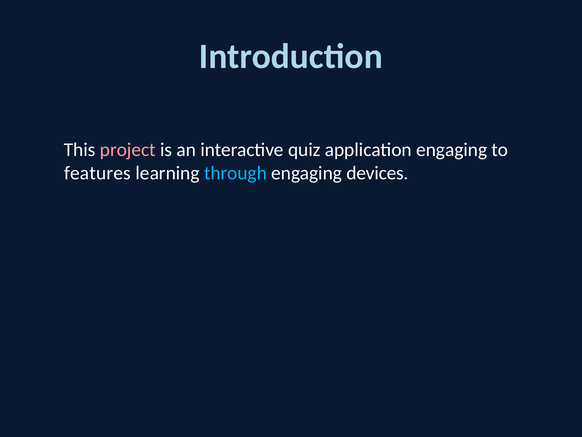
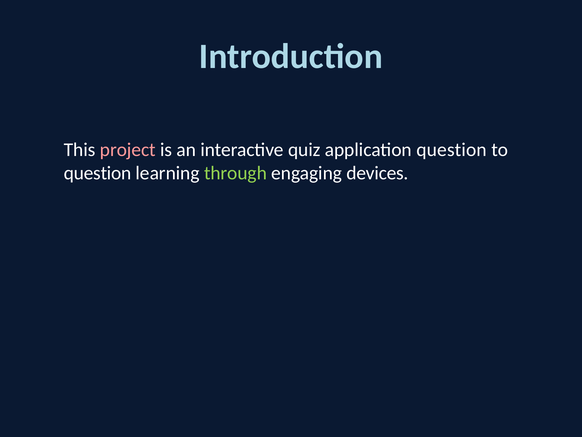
application engaging: engaging -> question
features at (97, 173): features -> question
through colour: light blue -> light green
